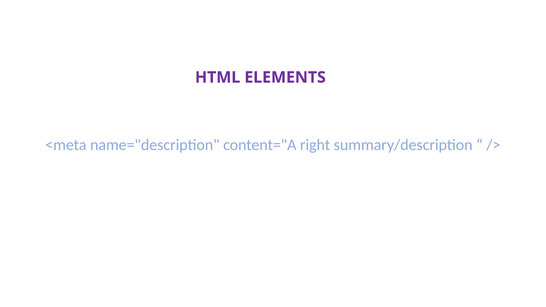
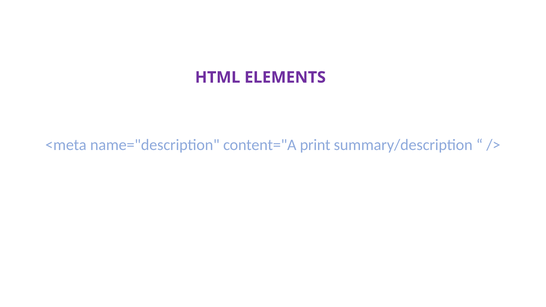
right: right -> print
